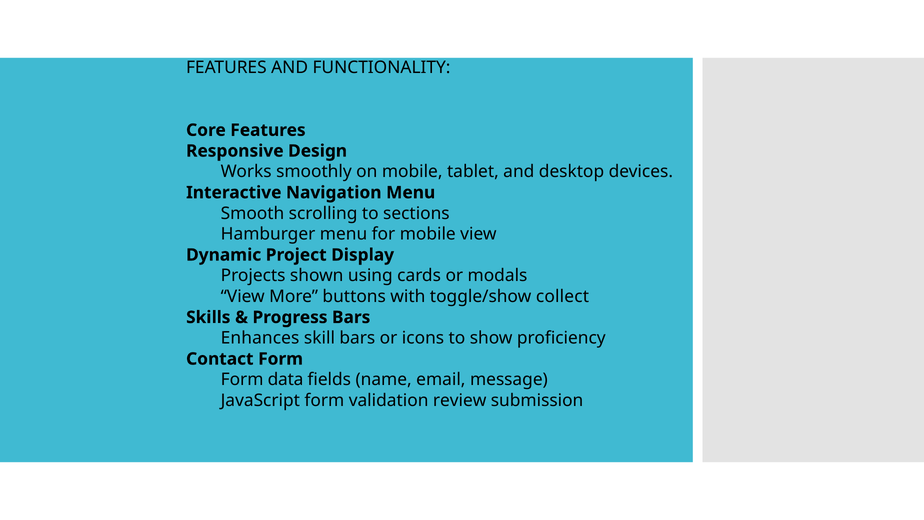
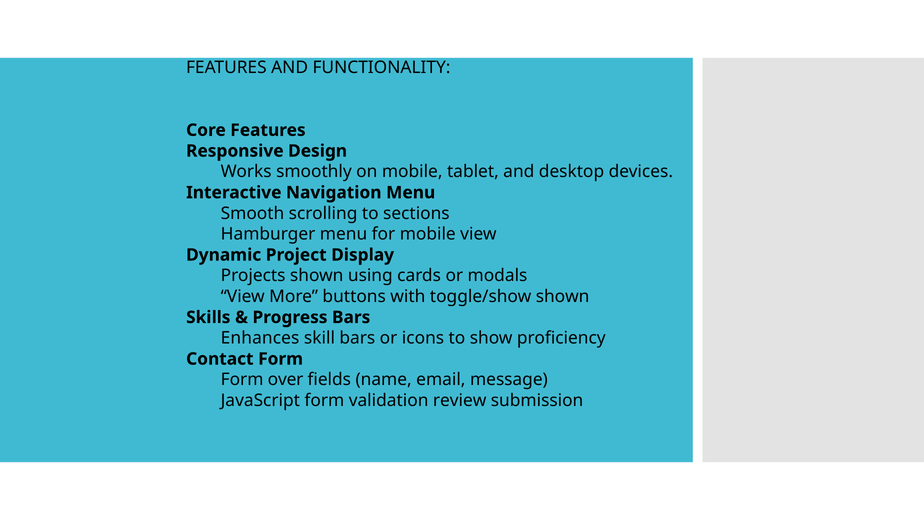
toggle/show collect: collect -> shown
data: data -> over
